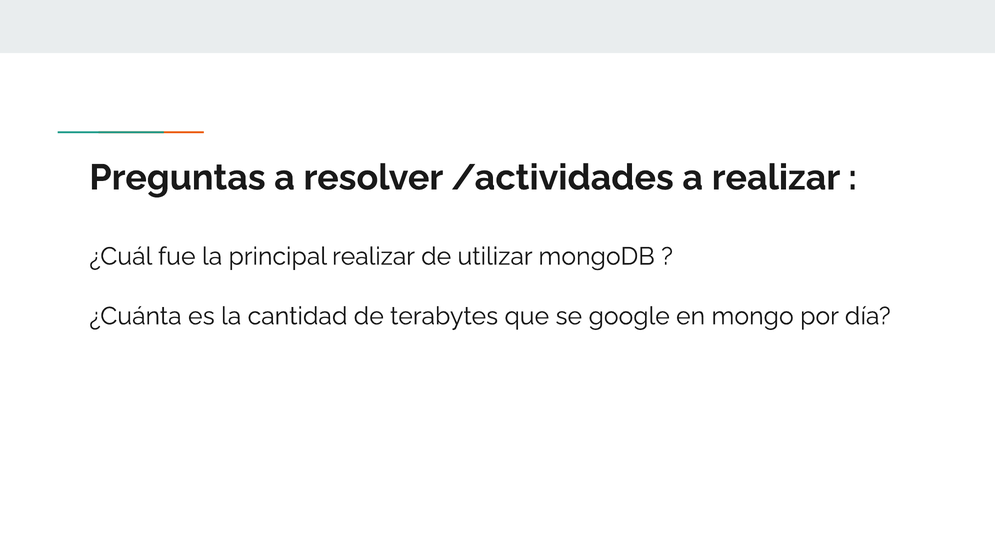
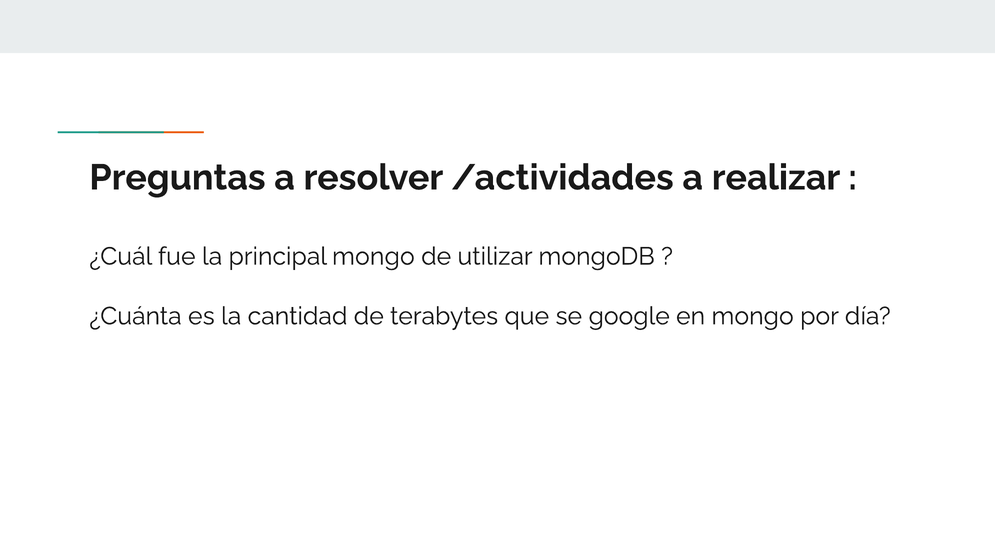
principal realizar: realizar -> mongo
